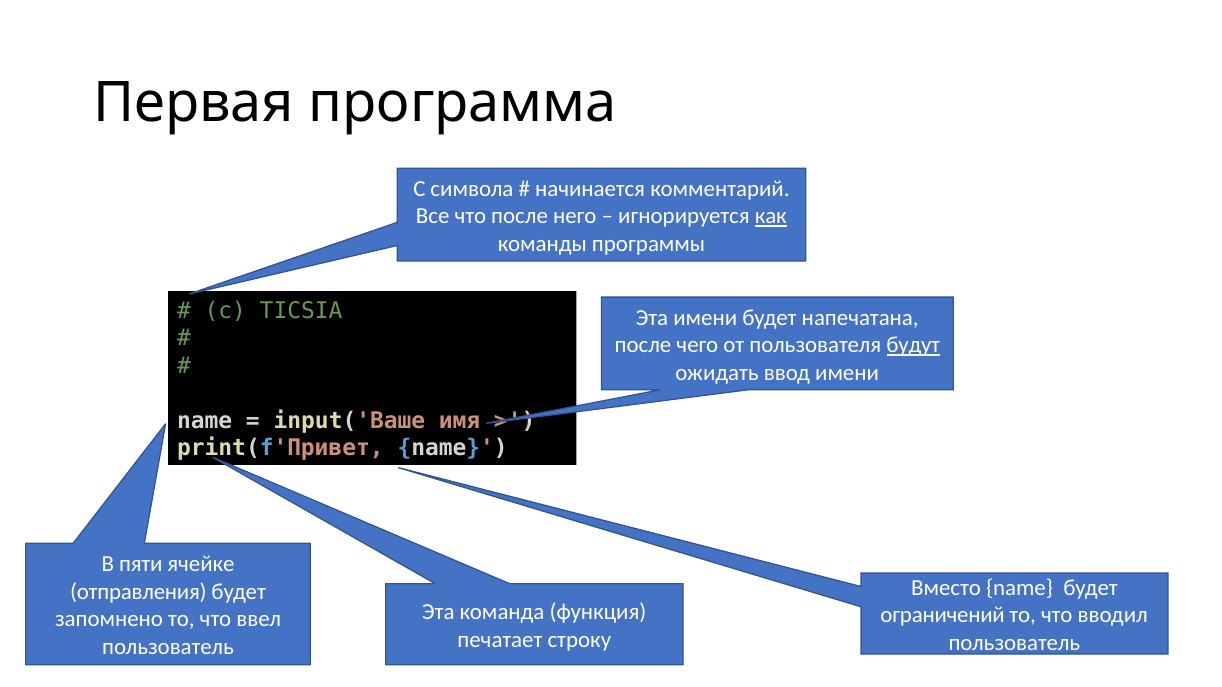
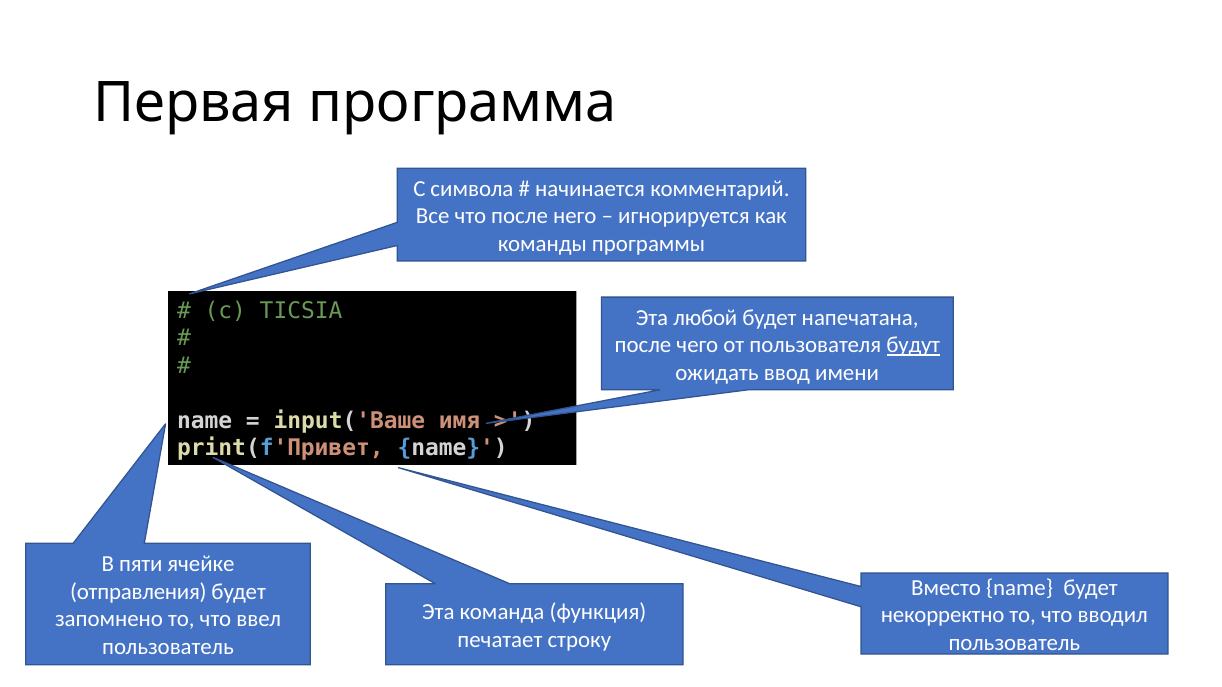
как underline: present -> none
Эта имени: имени -> любой
ограничений: ограничений -> некорректно
